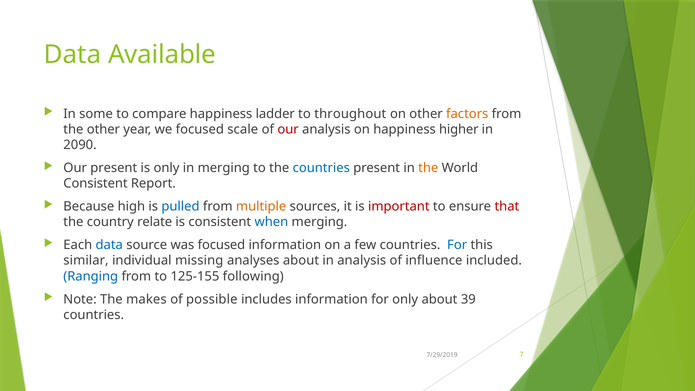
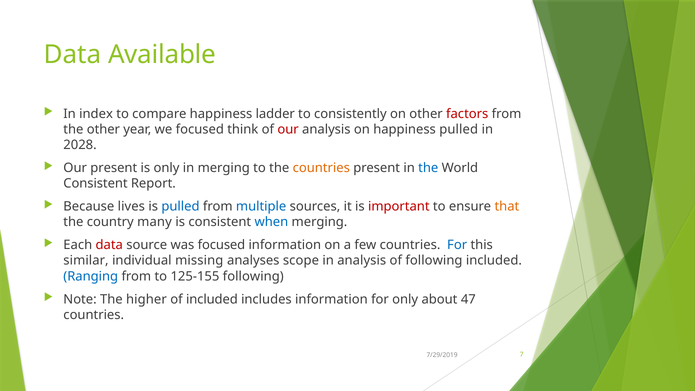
some: some -> index
throughout: throughout -> consistently
factors colour: orange -> red
scale: scale -> think
happiness higher: higher -> pulled
2090: 2090 -> 2028
countries at (321, 168) colour: blue -> orange
the at (428, 168) colour: orange -> blue
high: high -> lives
multiple colour: orange -> blue
that colour: red -> orange
relate: relate -> many
data at (109, 245) colour: blue -> red
analyses about: about -> scope
of influence: influence -> following
makes: makes -> higher
of possible: possible -> included
39: 39 -> 47
